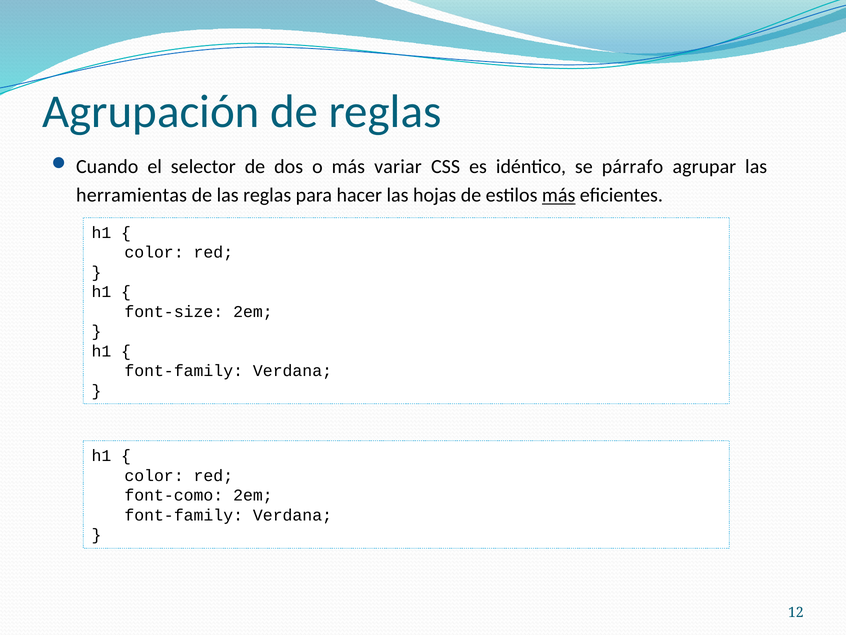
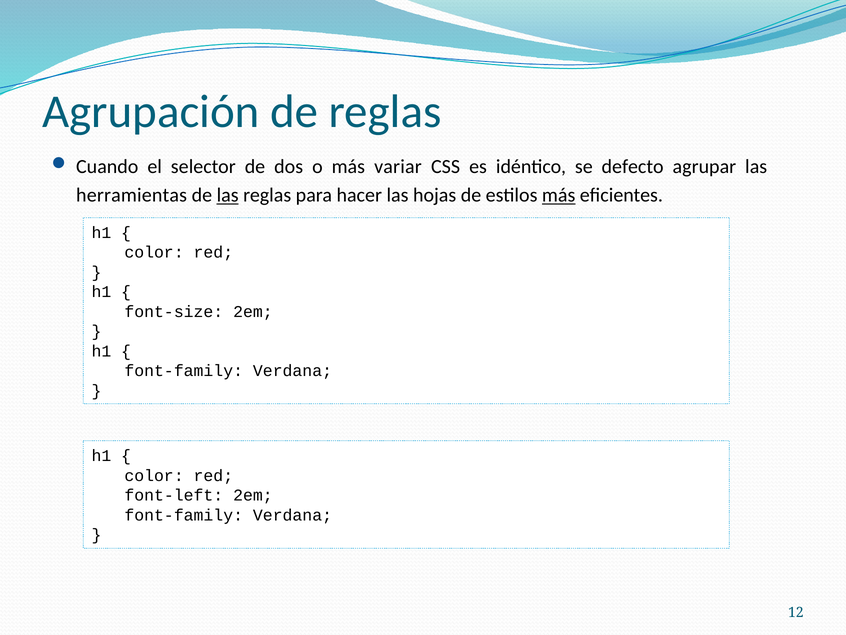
párrafo: párrafo -> defecto
las at (228, 195) underline: none -> present
font-como: font-como -> font-left
